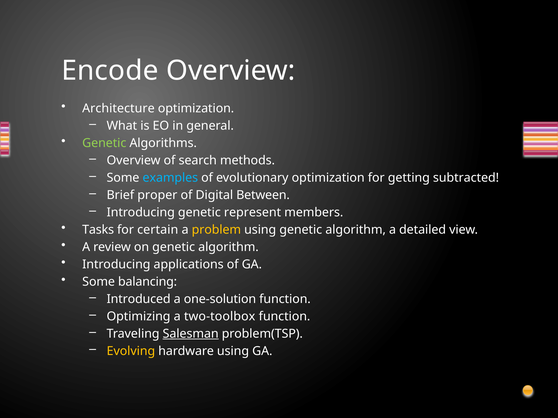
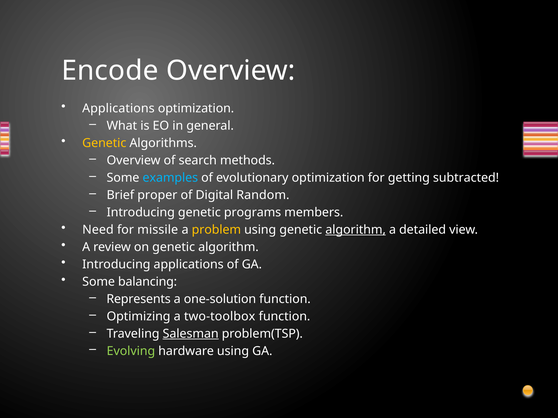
Architecture at (118, 109): Architecture -> Applications
Genetic at (104, 143) colour: light green -> yellow
Between: Between -> Random
represent: represent -> programs
Tasks: Tasks -> Need
certain: certain -> missile
algorithm at (356, 230) underline: none -> present
Introduced: Introduced -> Represents
Evolving colour: yellow -> light green
